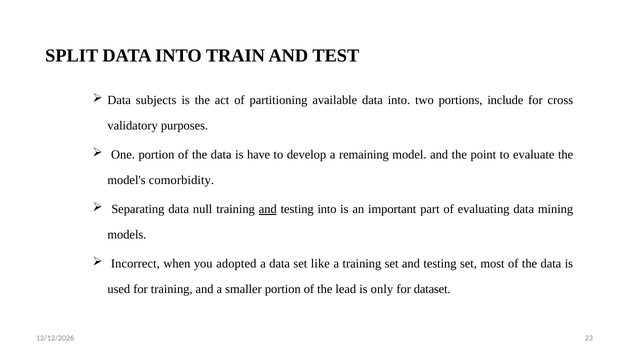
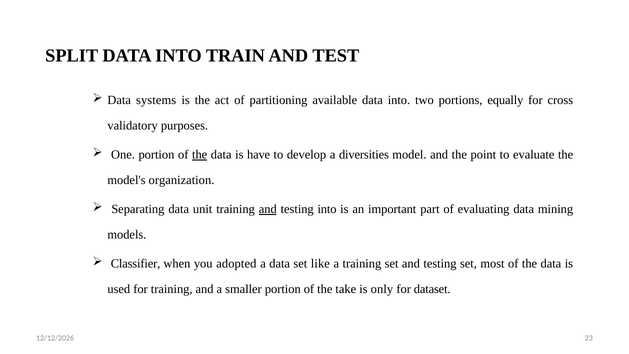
subjects: subjects -> systems
include: include -> equally
the at (200, 155) underline: none -> present
remaining: remaining -> diversities
comorbidity: comorbidity -> organization
null: null -> unit
Incorrect: Incorrect -> Classifier
lead: lead -> take
